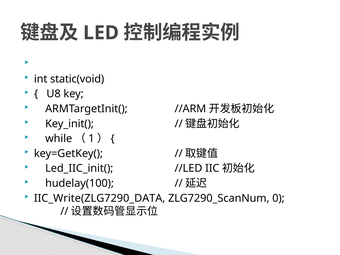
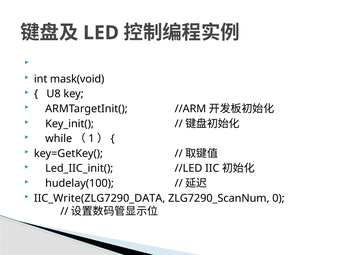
static(void: static(void -> mask(void
